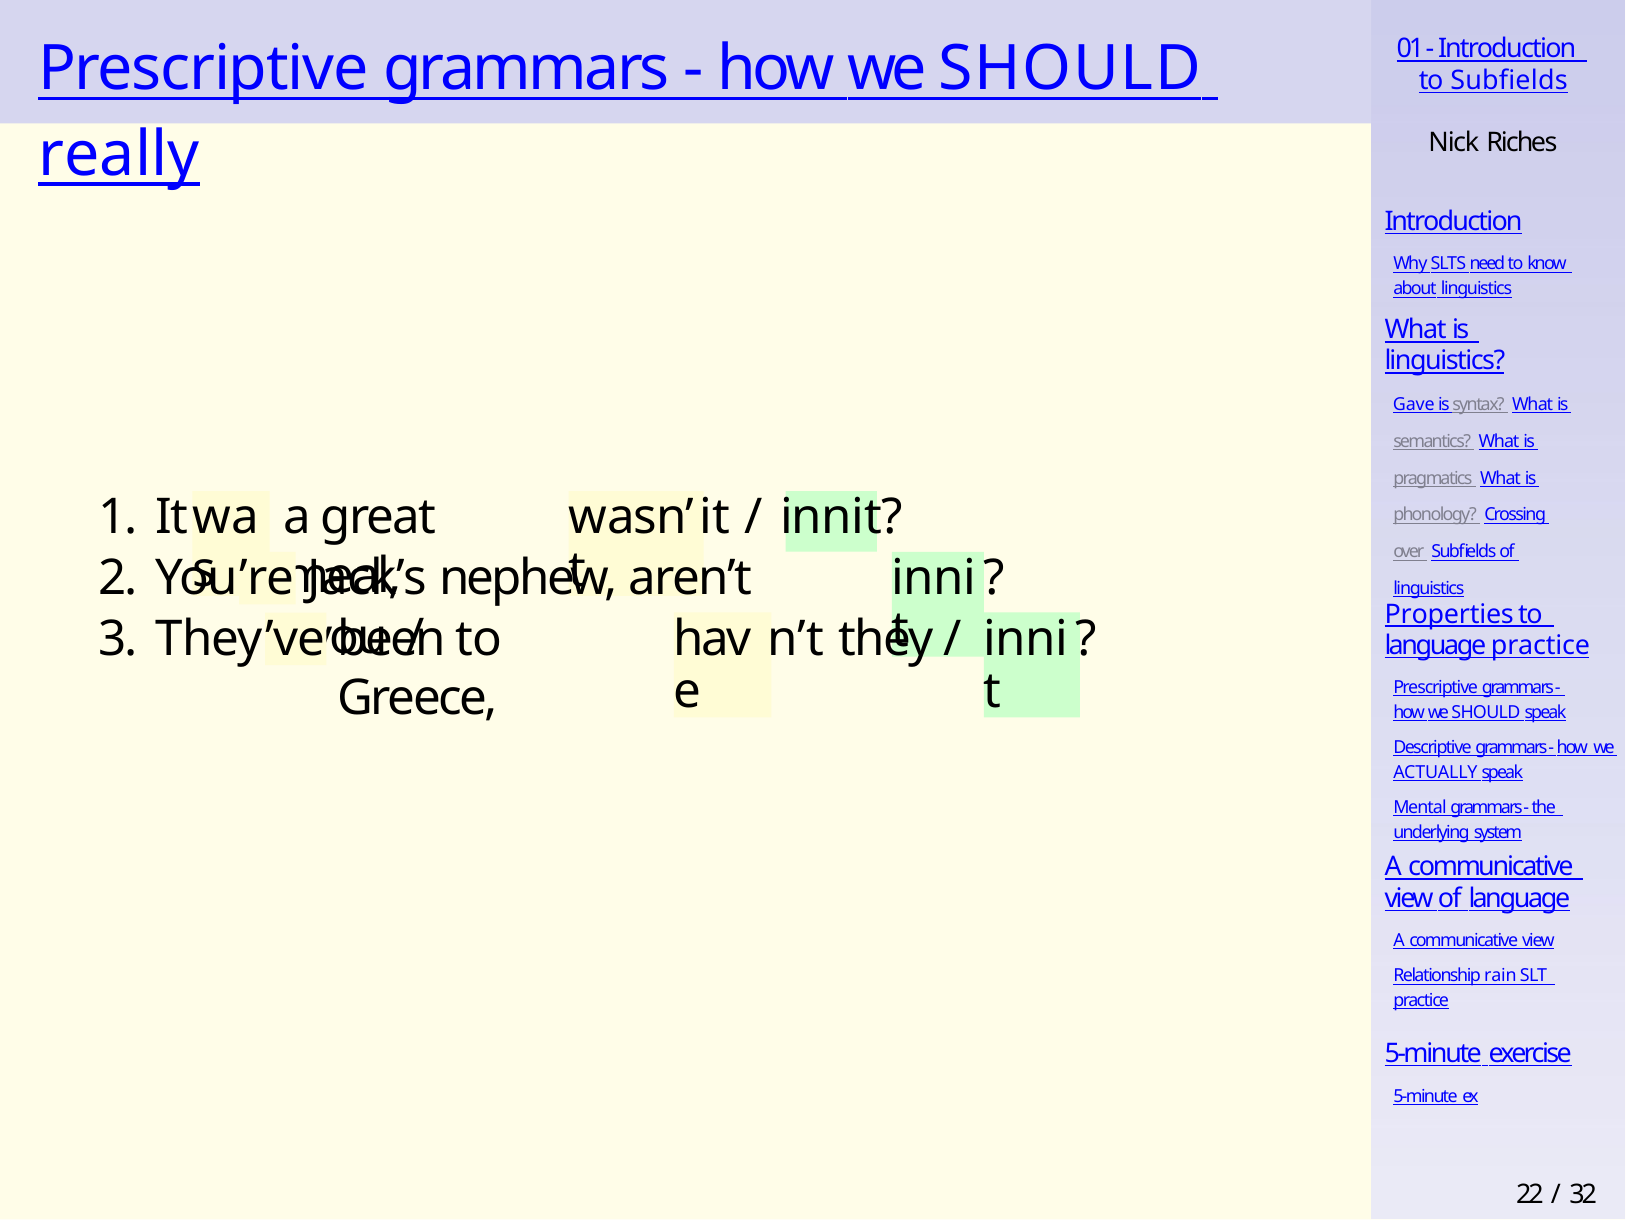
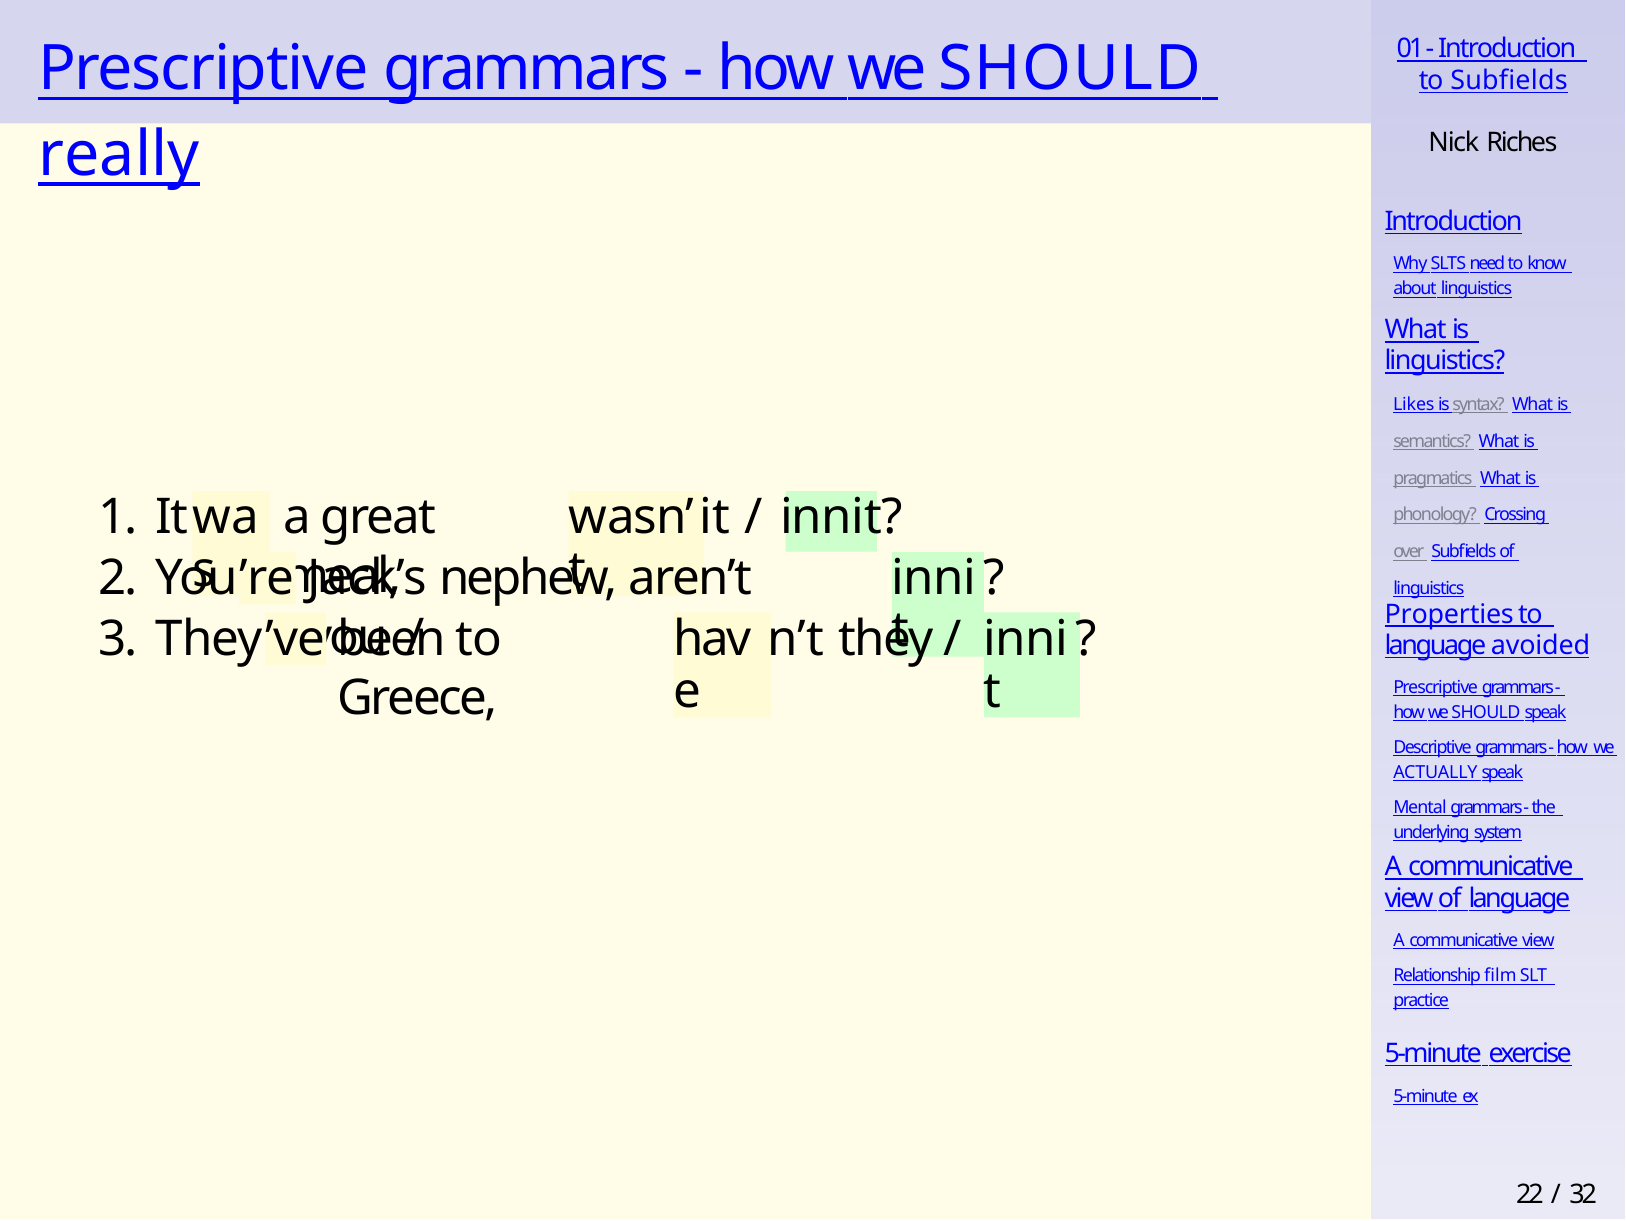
Gave: Gave -> Likes
language practice: practice -> avoided
rain: rain -> film
